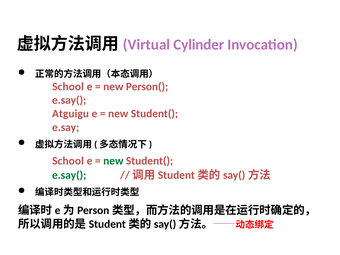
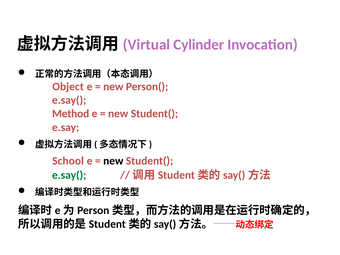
School at (68, 87): School -> Object
Atguigu: Atguigu -> Method
new at (113, 161) colour: green -> black
